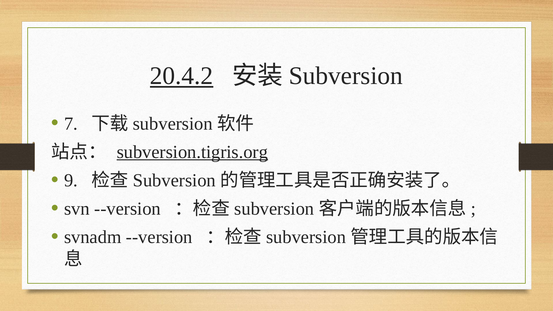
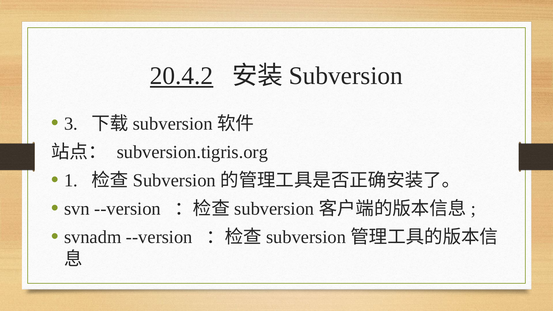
7: 7 -> 3
subversion.tigris.org underline: present -> none
9: 9 -> 1
